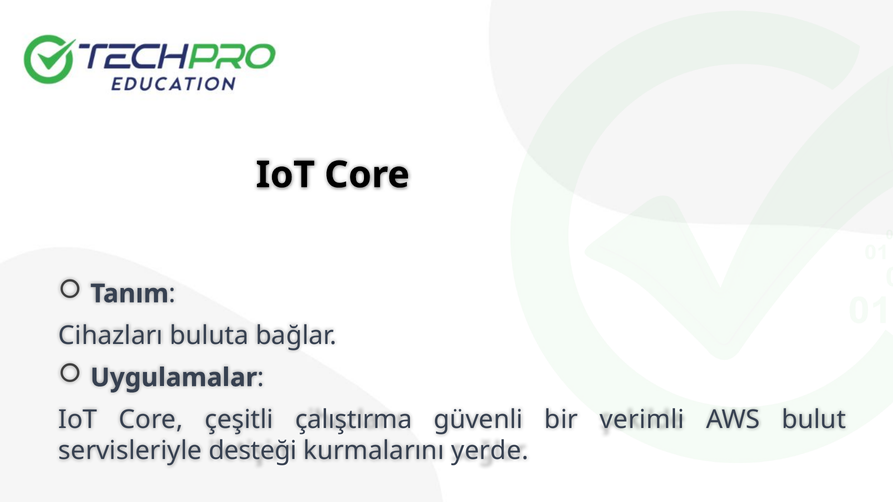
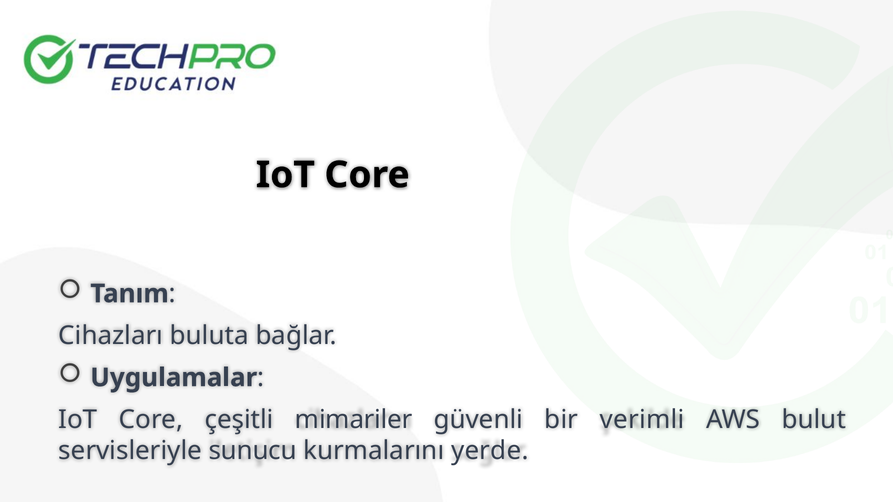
çalıştırma: çalıştırma -> mimariler
desteği: desteği -> sunucu
